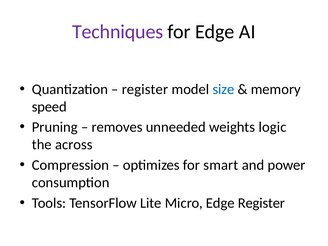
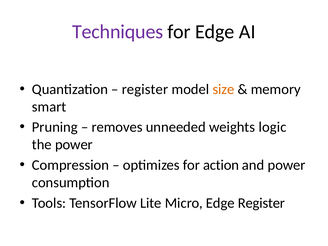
size colour: blue -> orange
speed: speed -> smart
the across: across -> power
smart: smart -> action
